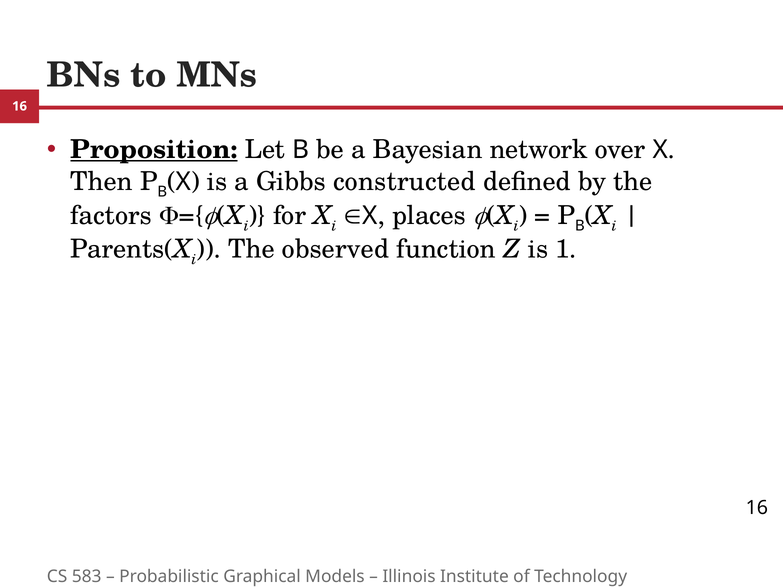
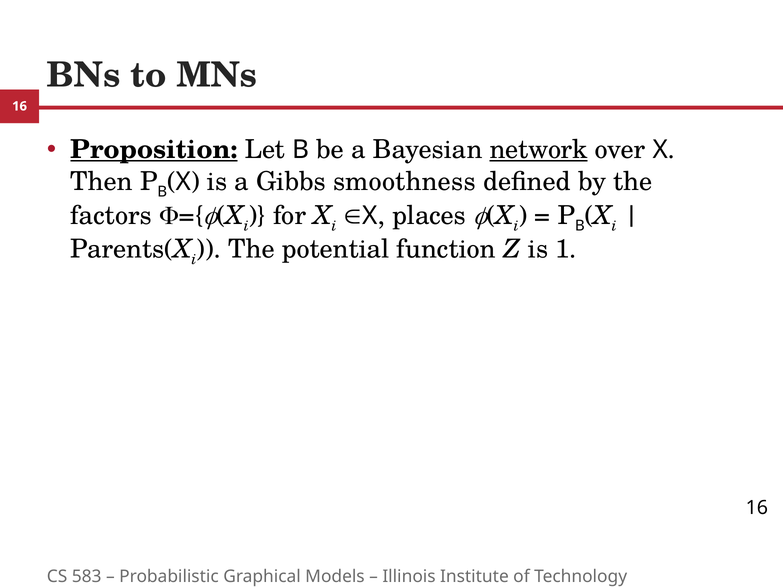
network underline: none -> present
constructed: constructed -> smoothness
observed: observed -> potential
